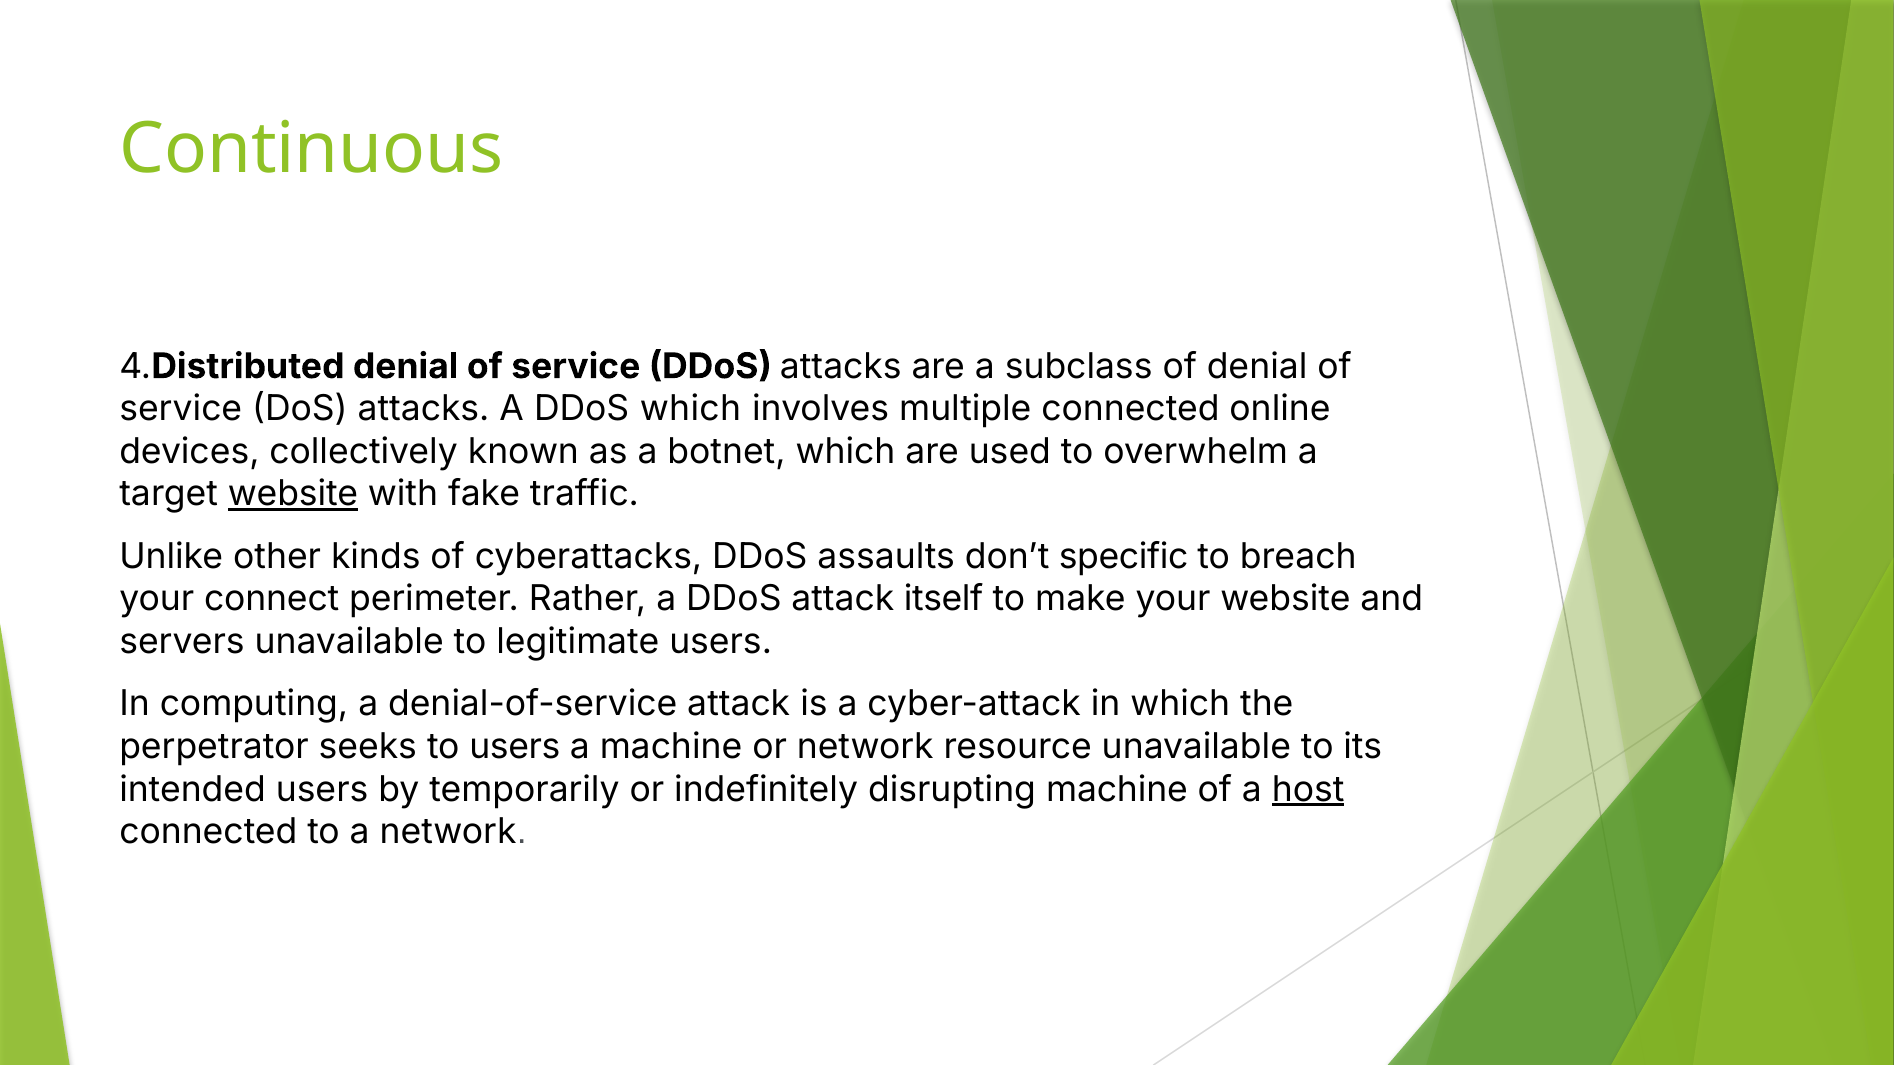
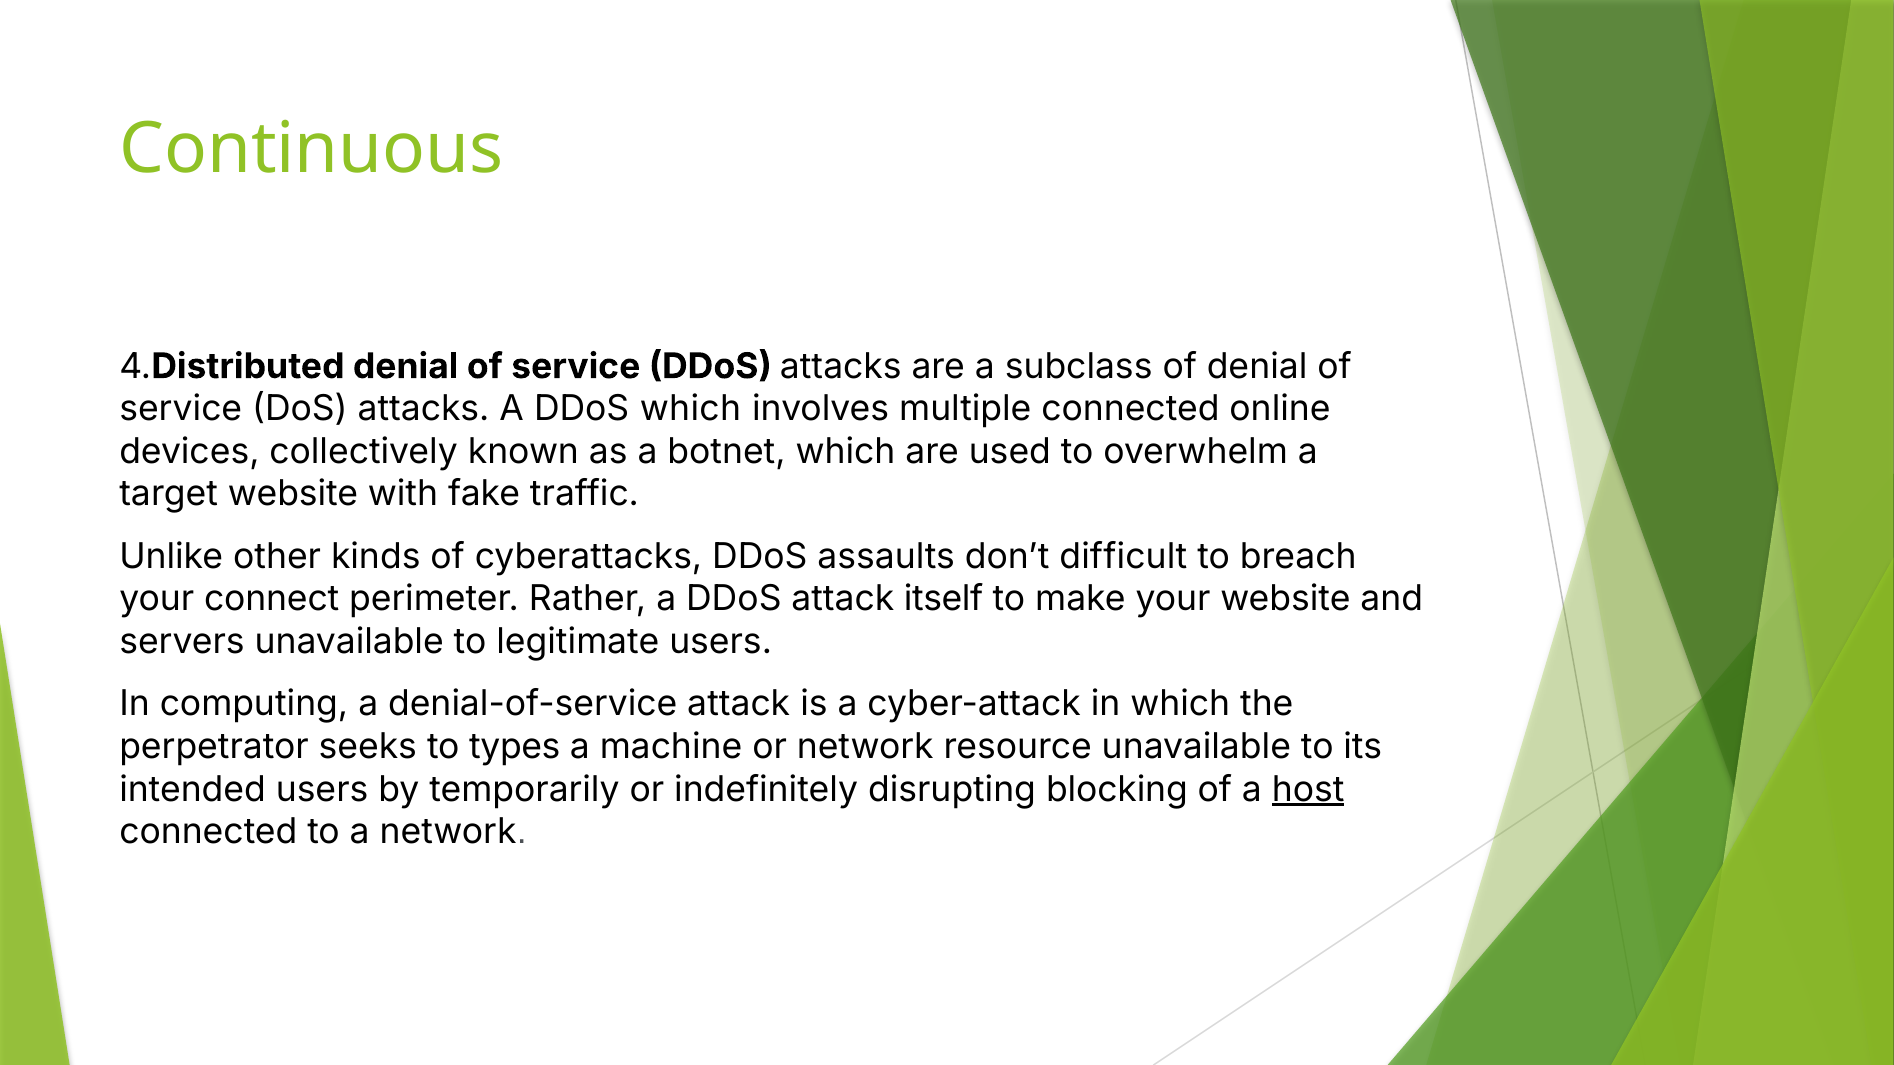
website at (293, 494) underline: present -> none
specific: specific -> difficult
to users: users -> types
disrupting machine: machine -> blocking
